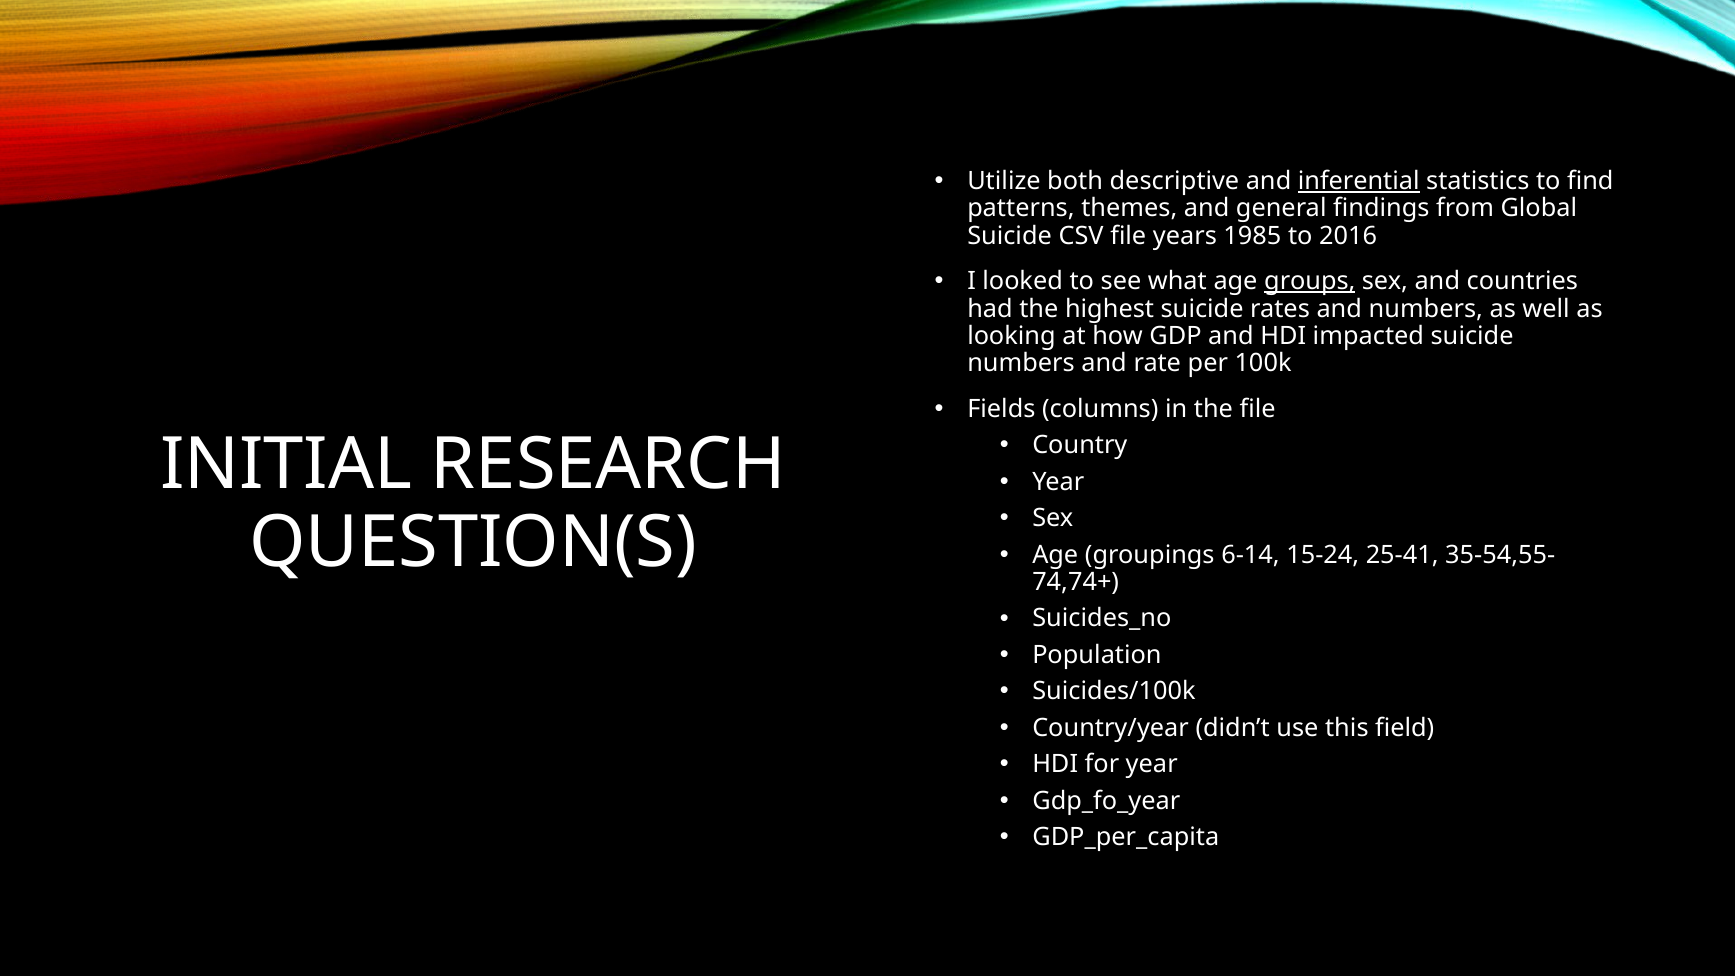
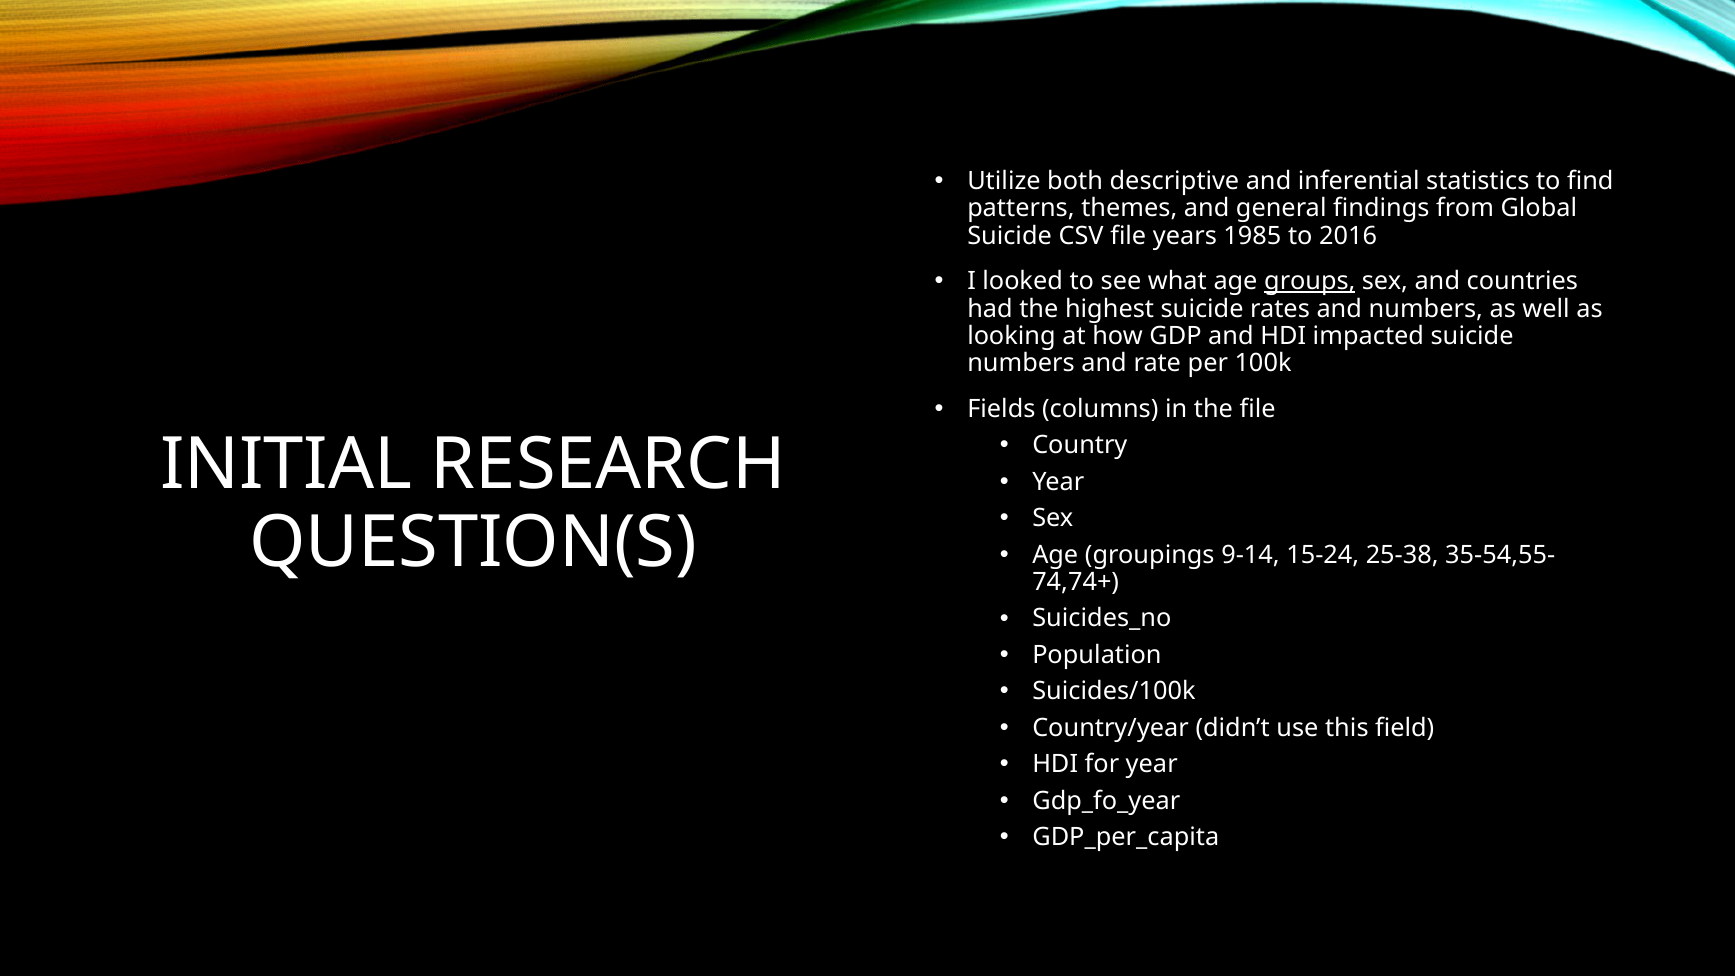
inferential underline: present -> none
6-14: 6-14 -> 9-14
25-41: 25-41 -> 25-38
